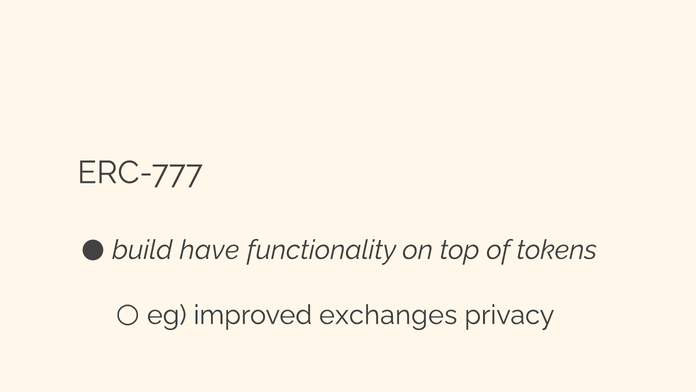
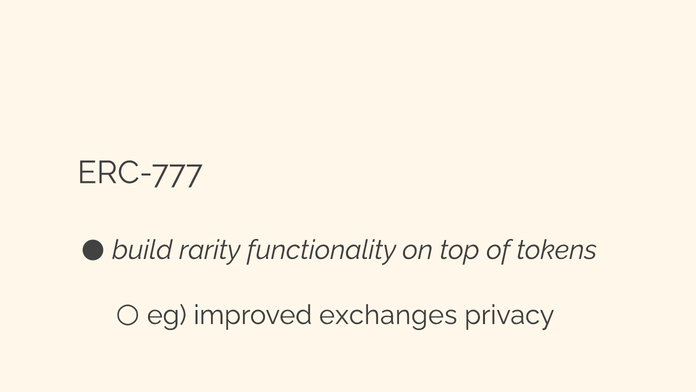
have: have -> rarity
